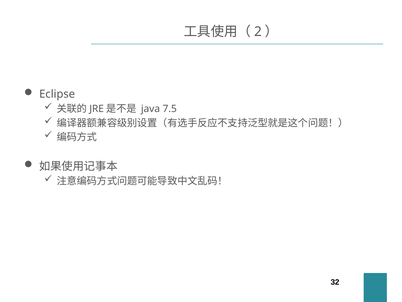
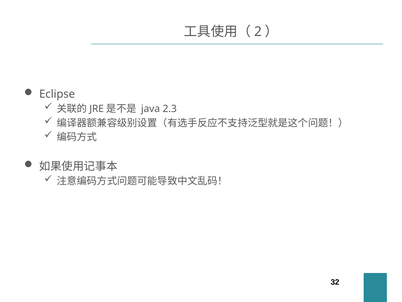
7.5: 7.5 -> 2.3
